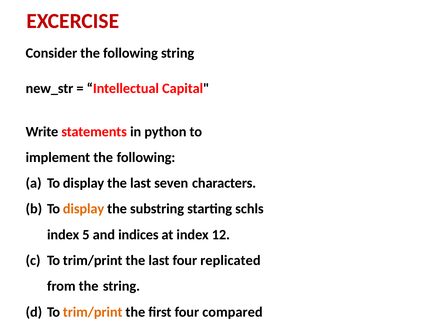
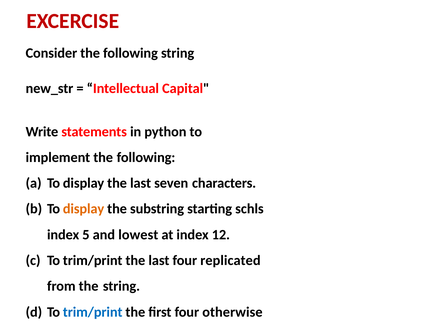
indices: indices -> lowest
trim/print at (93, 312) colour: orange -> blue
compared: compared -> otherwise
